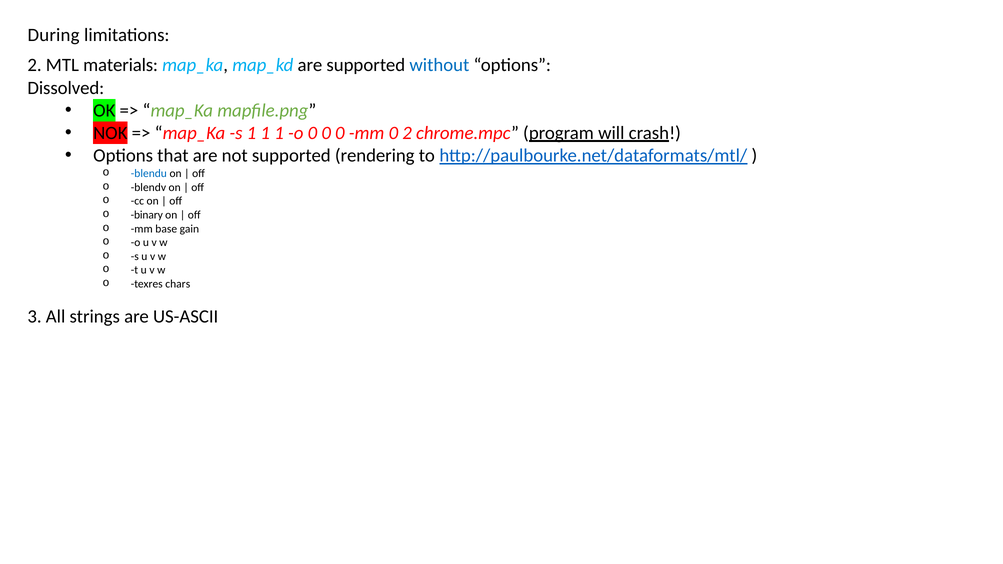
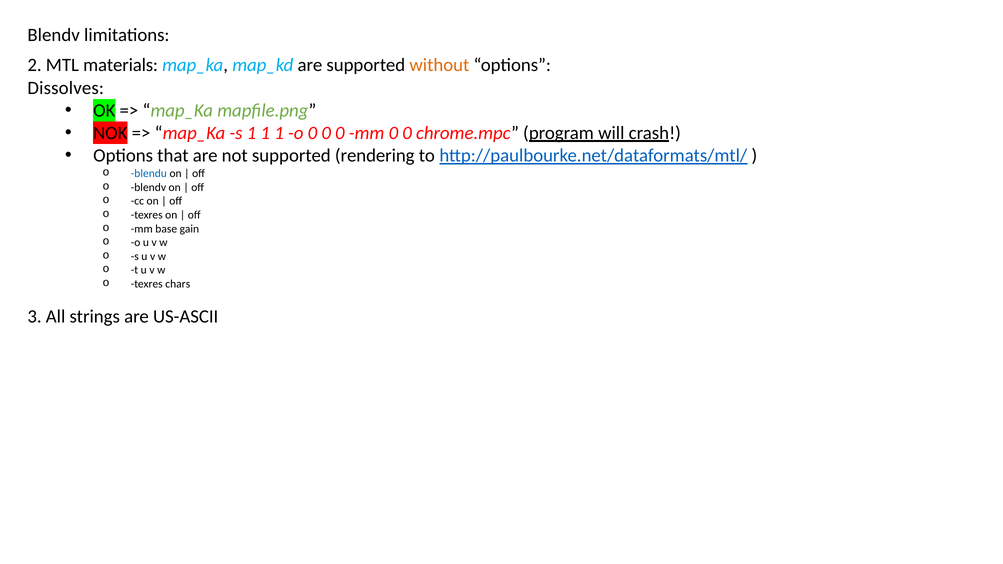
During at (54, 35): During -> Blendv
without colour: blue -> orange
Dissolved: Dissolved -> Dissolves
mm 0 2: 2 -> 0
binary at (147, 215): binary -> texres
